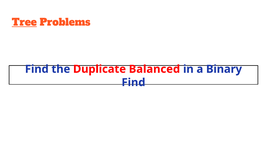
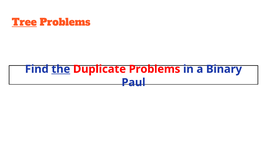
the underline: none -> present
Duplicate Balanced: Balanced -> Problems
Find at (133, 83): Find -> Paul
